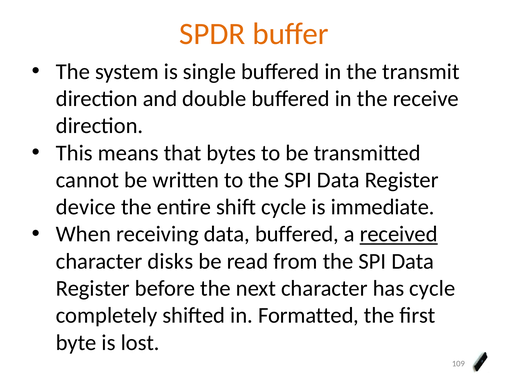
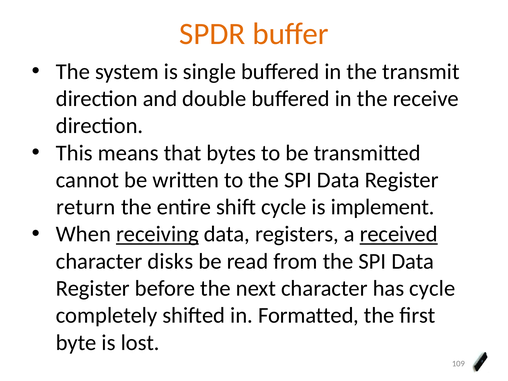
device: device -> return
immediate: immediate -> implement
receiving underline: none -> present
data buffered: buffered -> registers
